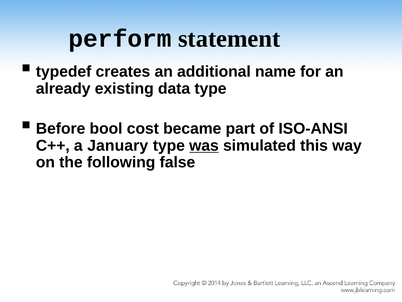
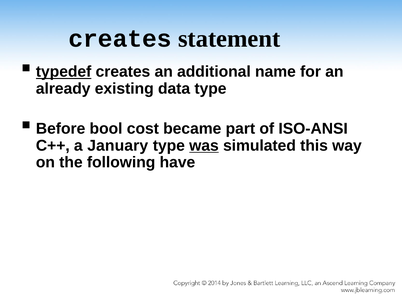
perform at (120, 39): perform -> creates
typedef underline: none -> present
false: false -> have
